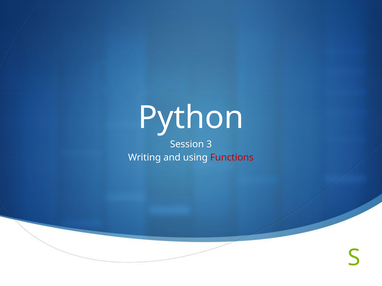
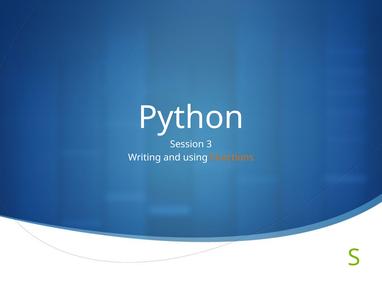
Functions colour: red -> orange
